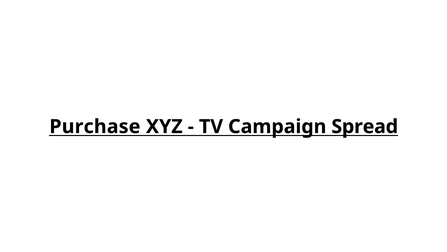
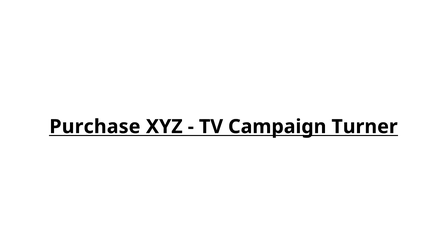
Spread: Spread -> Turner
